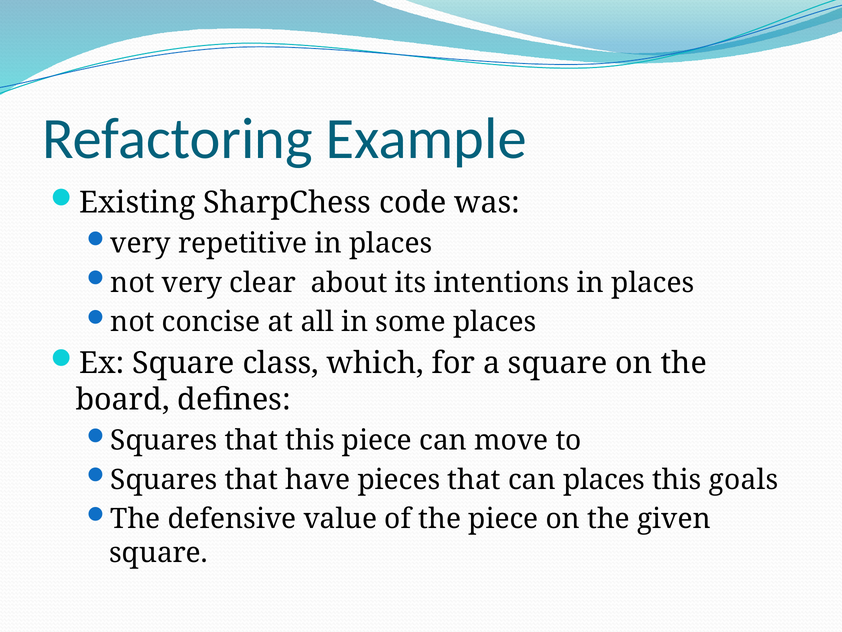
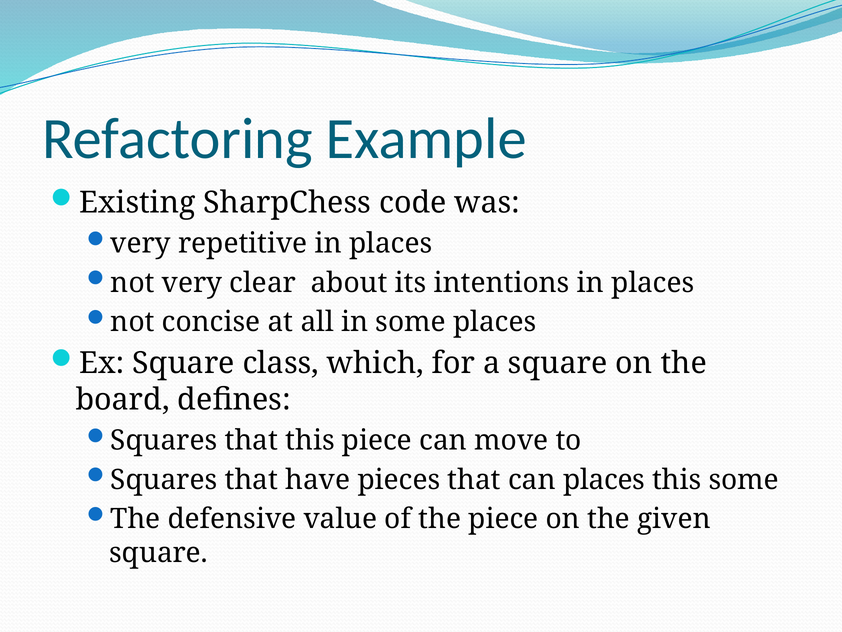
this goals: goals -> some
